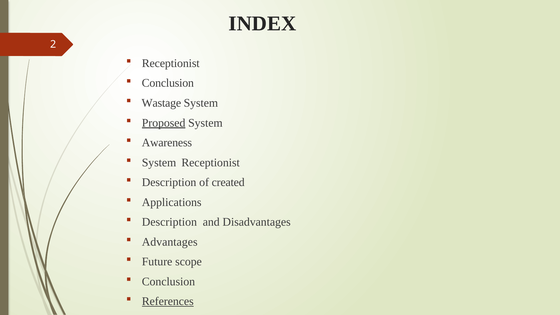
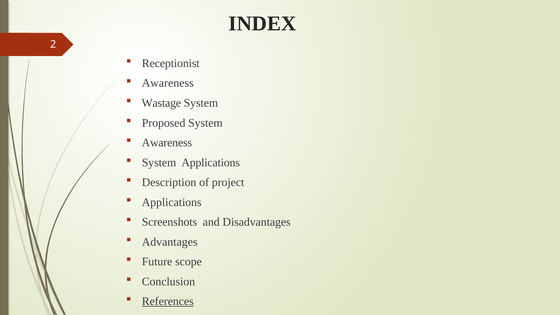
Conclusion at (168, 83): Conclusion -> Awareness
Proposed underline: present -> none
System Receptionist: Receptionist -> Applications
created: created -> project
Description at (169, 222): Description -> Screenshots
